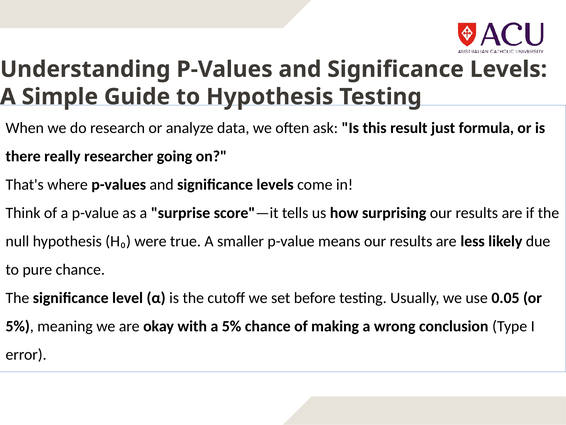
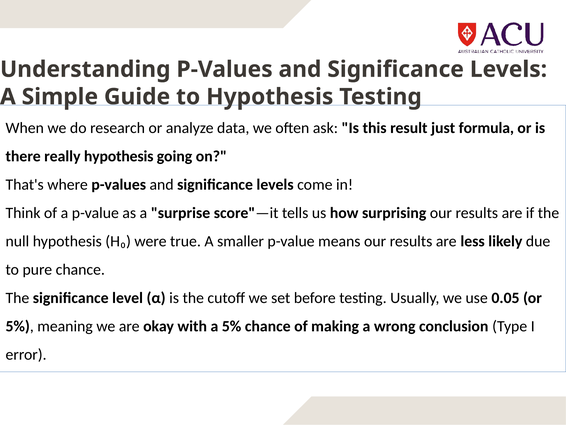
really researcher: researcher -> hypothesis
